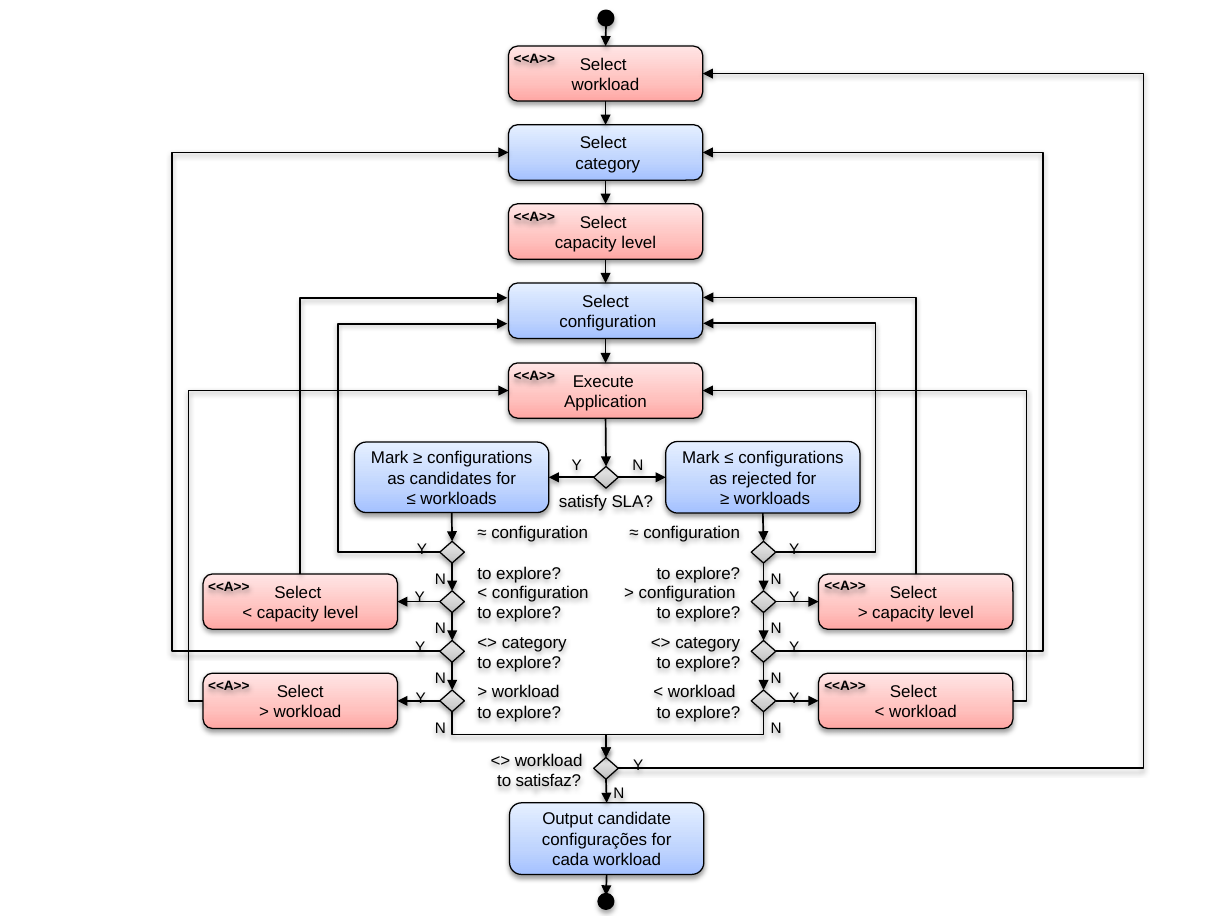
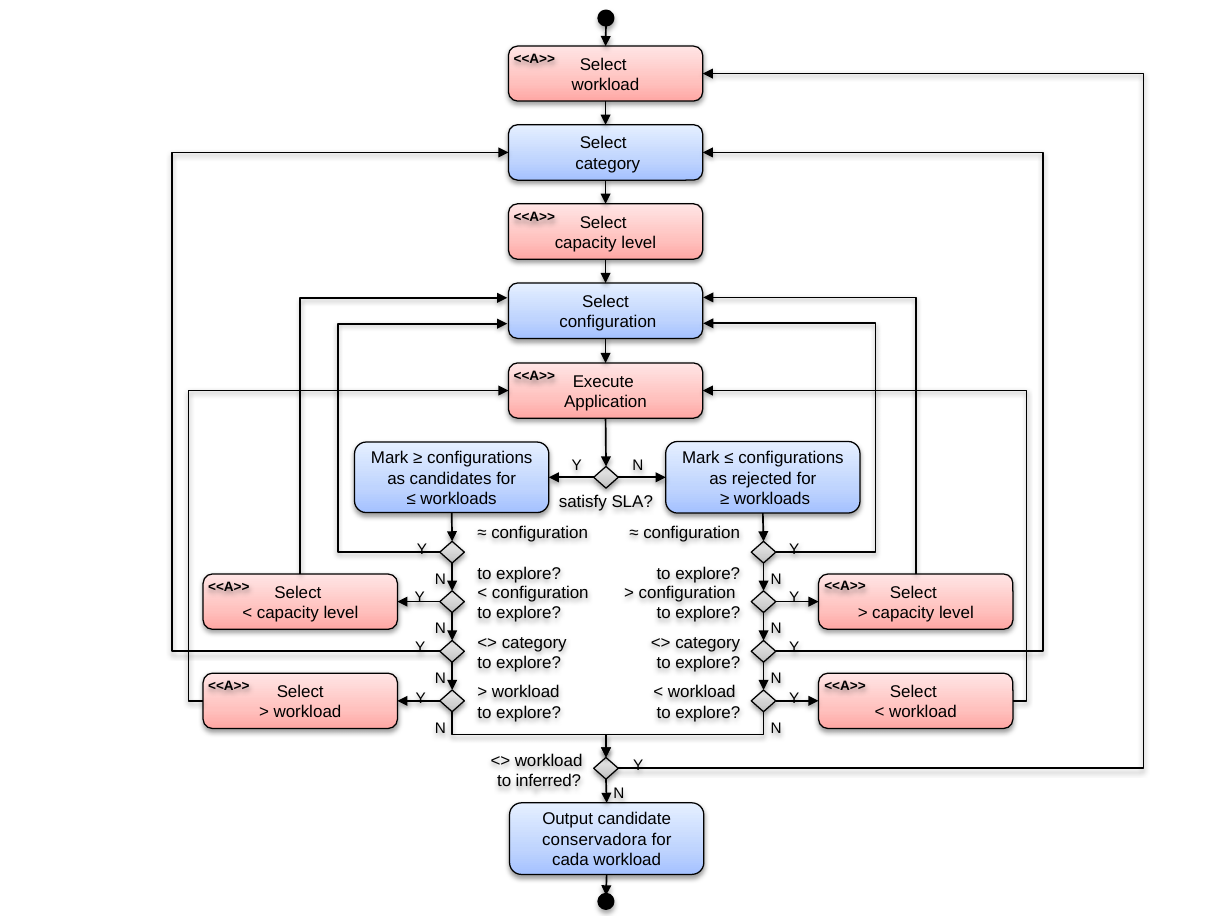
satisfaz: satisfaz -> inferred
configurações: configurações -> conservadora
